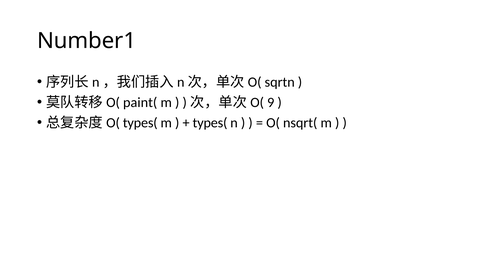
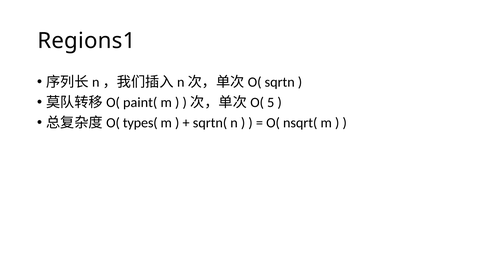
Number1: Number1 -> Regions1
9: 9 -> 5
types( at (210, 123): types( -> sqrtn(
